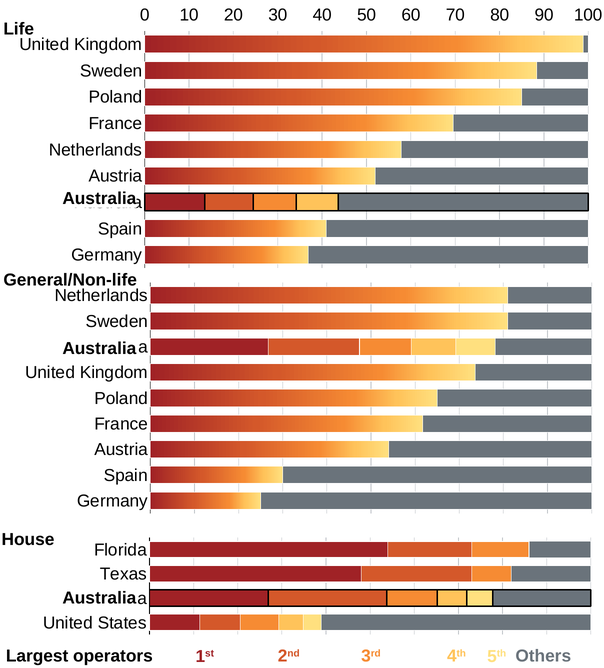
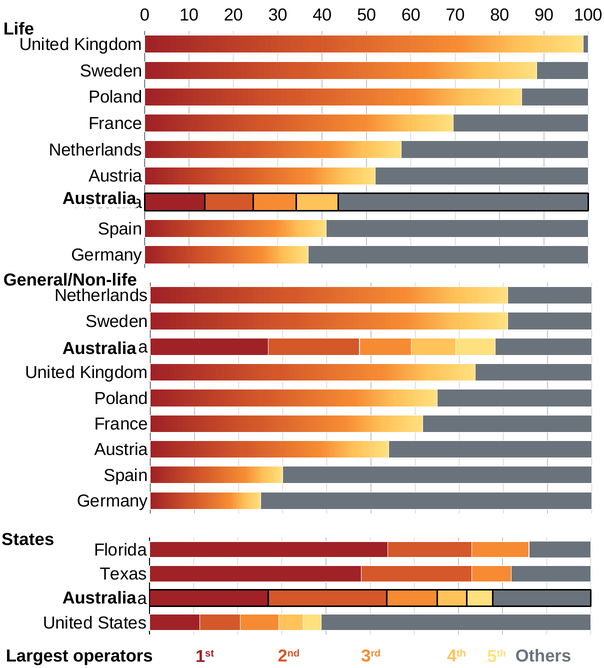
House at (28, 539): House -> States
